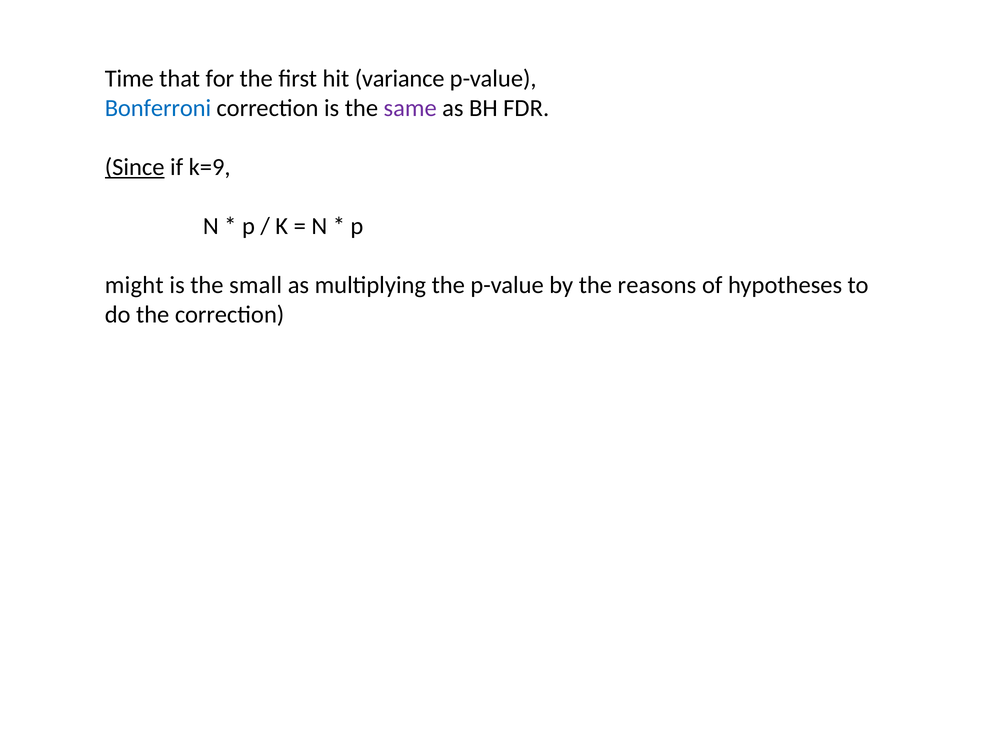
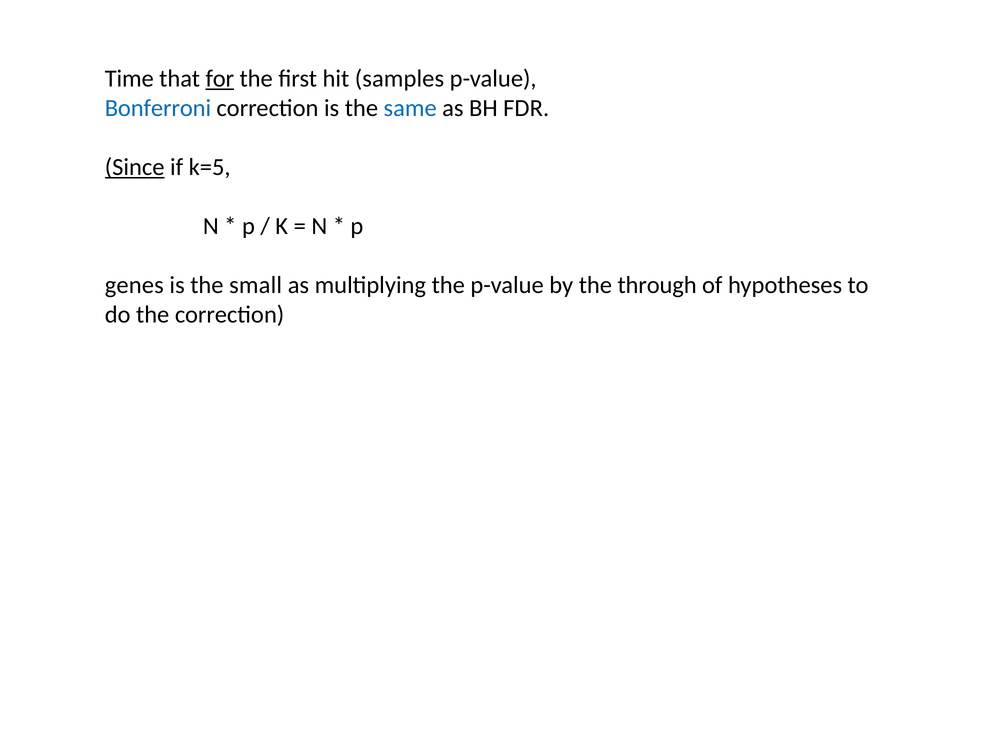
for underline: none -> present
variance: variance -> samples
same colour: purple -> blue
k=9: k=9 -> k=5
might: might -> genes
reasons: reasons -> through
